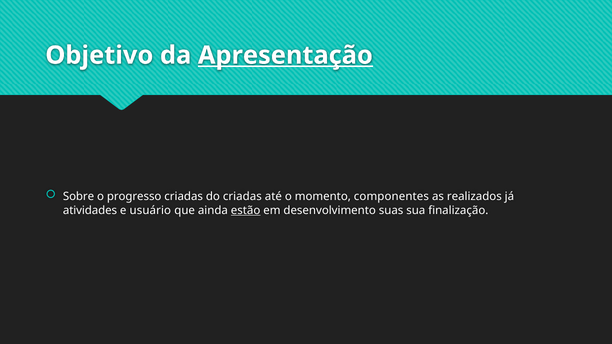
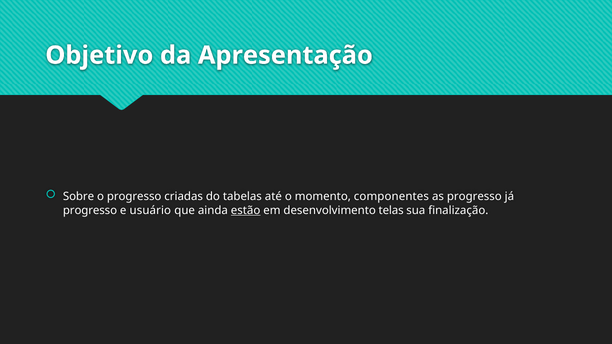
Apresentação underline: present -> none
do criadas: criadas -> tabelas
as realizados: realizados -> progresso
atividades at (90, 210): atividades -> progresso
suas: suas -> telas
